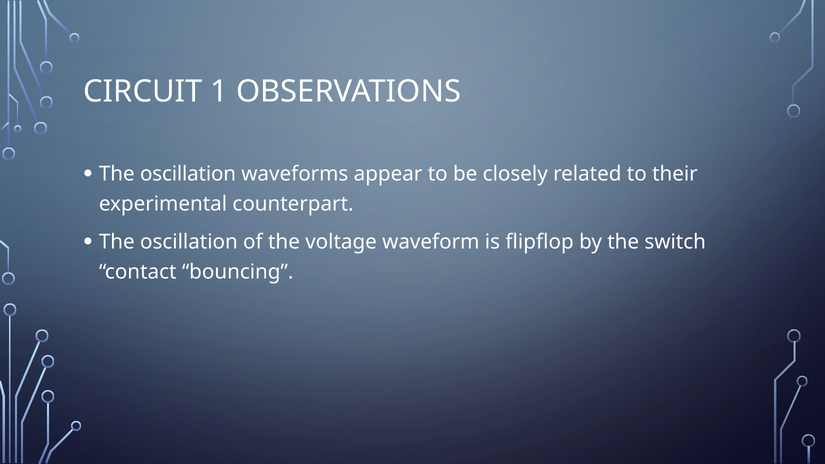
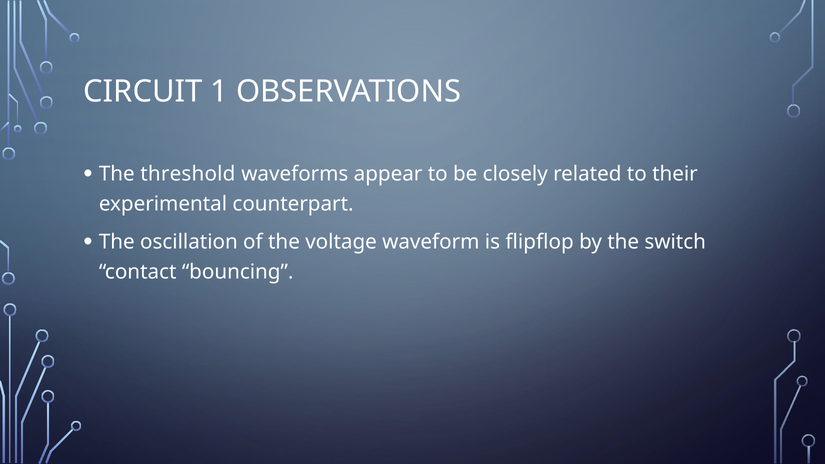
oscillation at (188, 174): oscillation -> threshold
